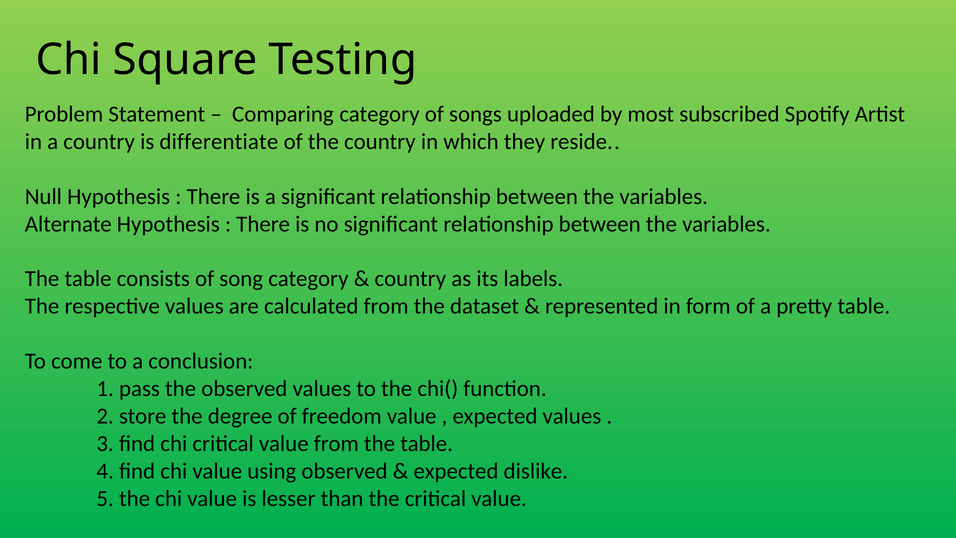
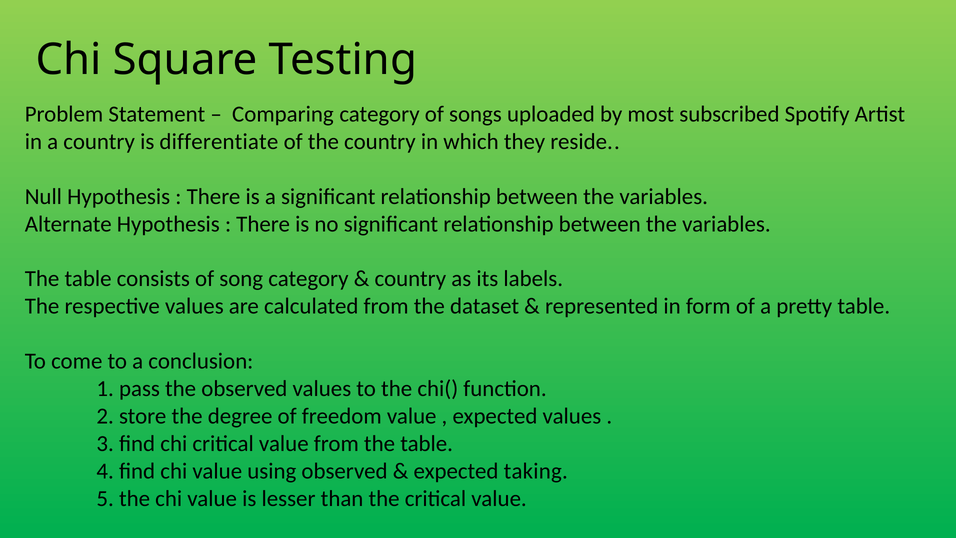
dislike: dislike -> taking
